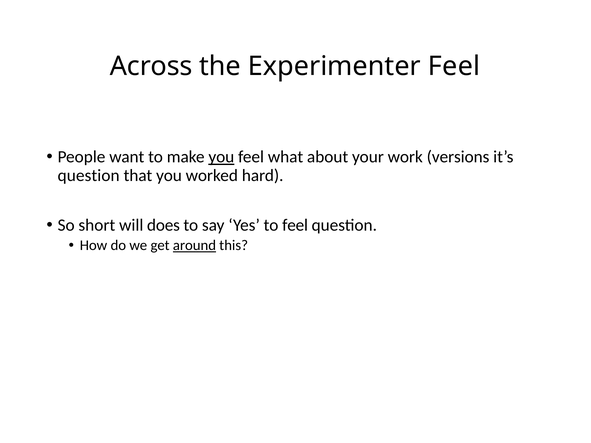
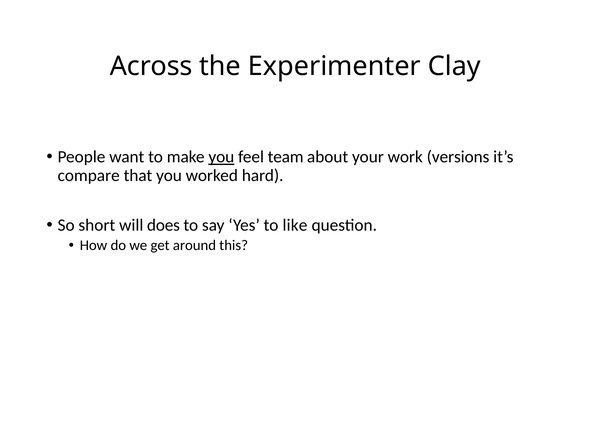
Experimenter Feel: Feel -> Clay
what: what -> team
question at (89, 176): question -> compare
to feel: feel -> like
around underline: present -> none
